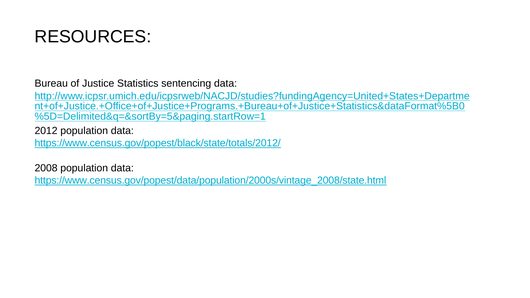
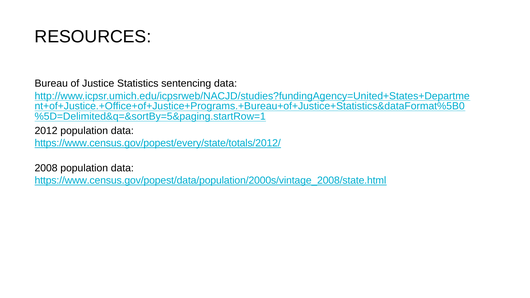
https://www.census.gov/popest/black/state/totals/2012/: https://www.census.gov/popest/black/state/totals/2012/ -> https://www.census.gov/popest/every/state/totals/2012/
